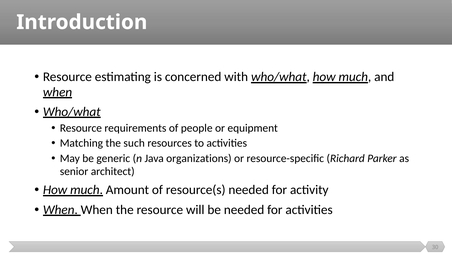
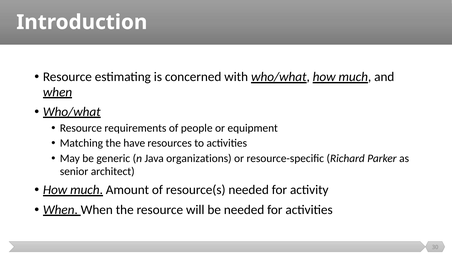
such: such -> have
